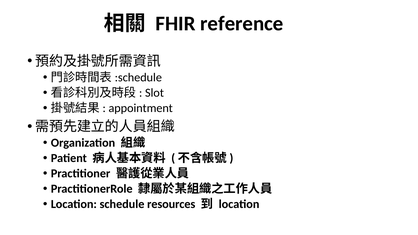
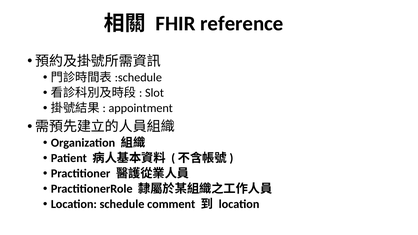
resources: resources -> comment
